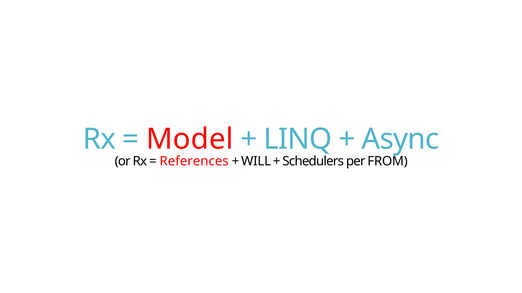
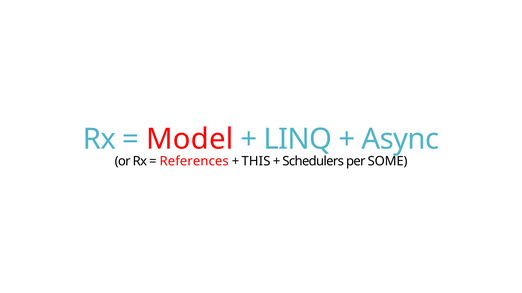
WILL: WILL -> THIS
FROM: FROM -> SOME
